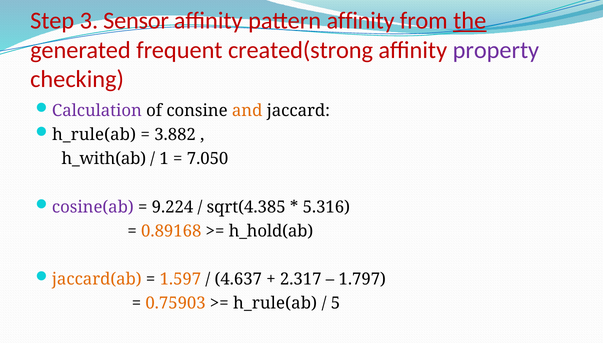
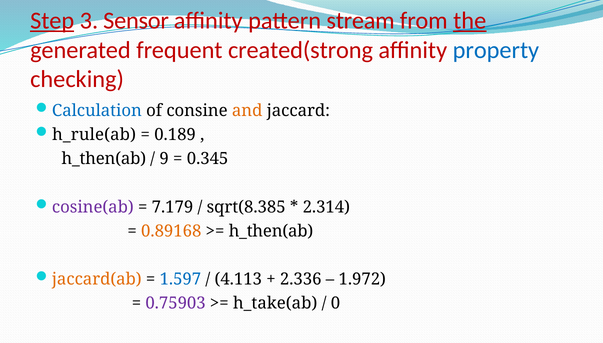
Step underline: none -> present
pattern affinity: affinity -> stream
property colour: purple -> blue
Calculation colour: purple -> blue
3.882: 3.882 -> 0.189
h_with(ab at (104, 159): h_with(ab -> h_then(ab
1: 1 -> 9
7.050: 7.050 -> 0.345
9.224: 9.224 -> 7.179
sqrt(4.385: sqrt(4.385 -> sqrt(8.385
5.316: 5.316 -> 2.314
h_hold(ab at (271, 231): h_hold(ab -> h_then(ab
1.597 colour: orange -> blue
4.637: 4.637 -> 4.113
2.317: 2.317 -> 2.336
1.797: 1.797 -> 1.972
0.75903 colour: orange -> purple
h_rule(ab at (275, 303): h_rule(ab -> h_take(ab
5: 5 -> 0
